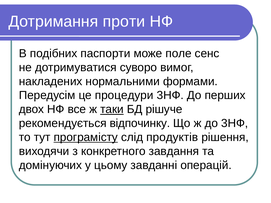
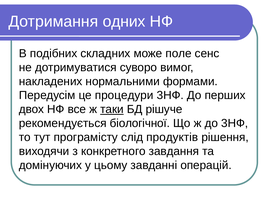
проти: проти -> одних
паспорти: паспорти -> складних
відпочинку: відпочинку -> біологічної
програмісту underline: present -> none
